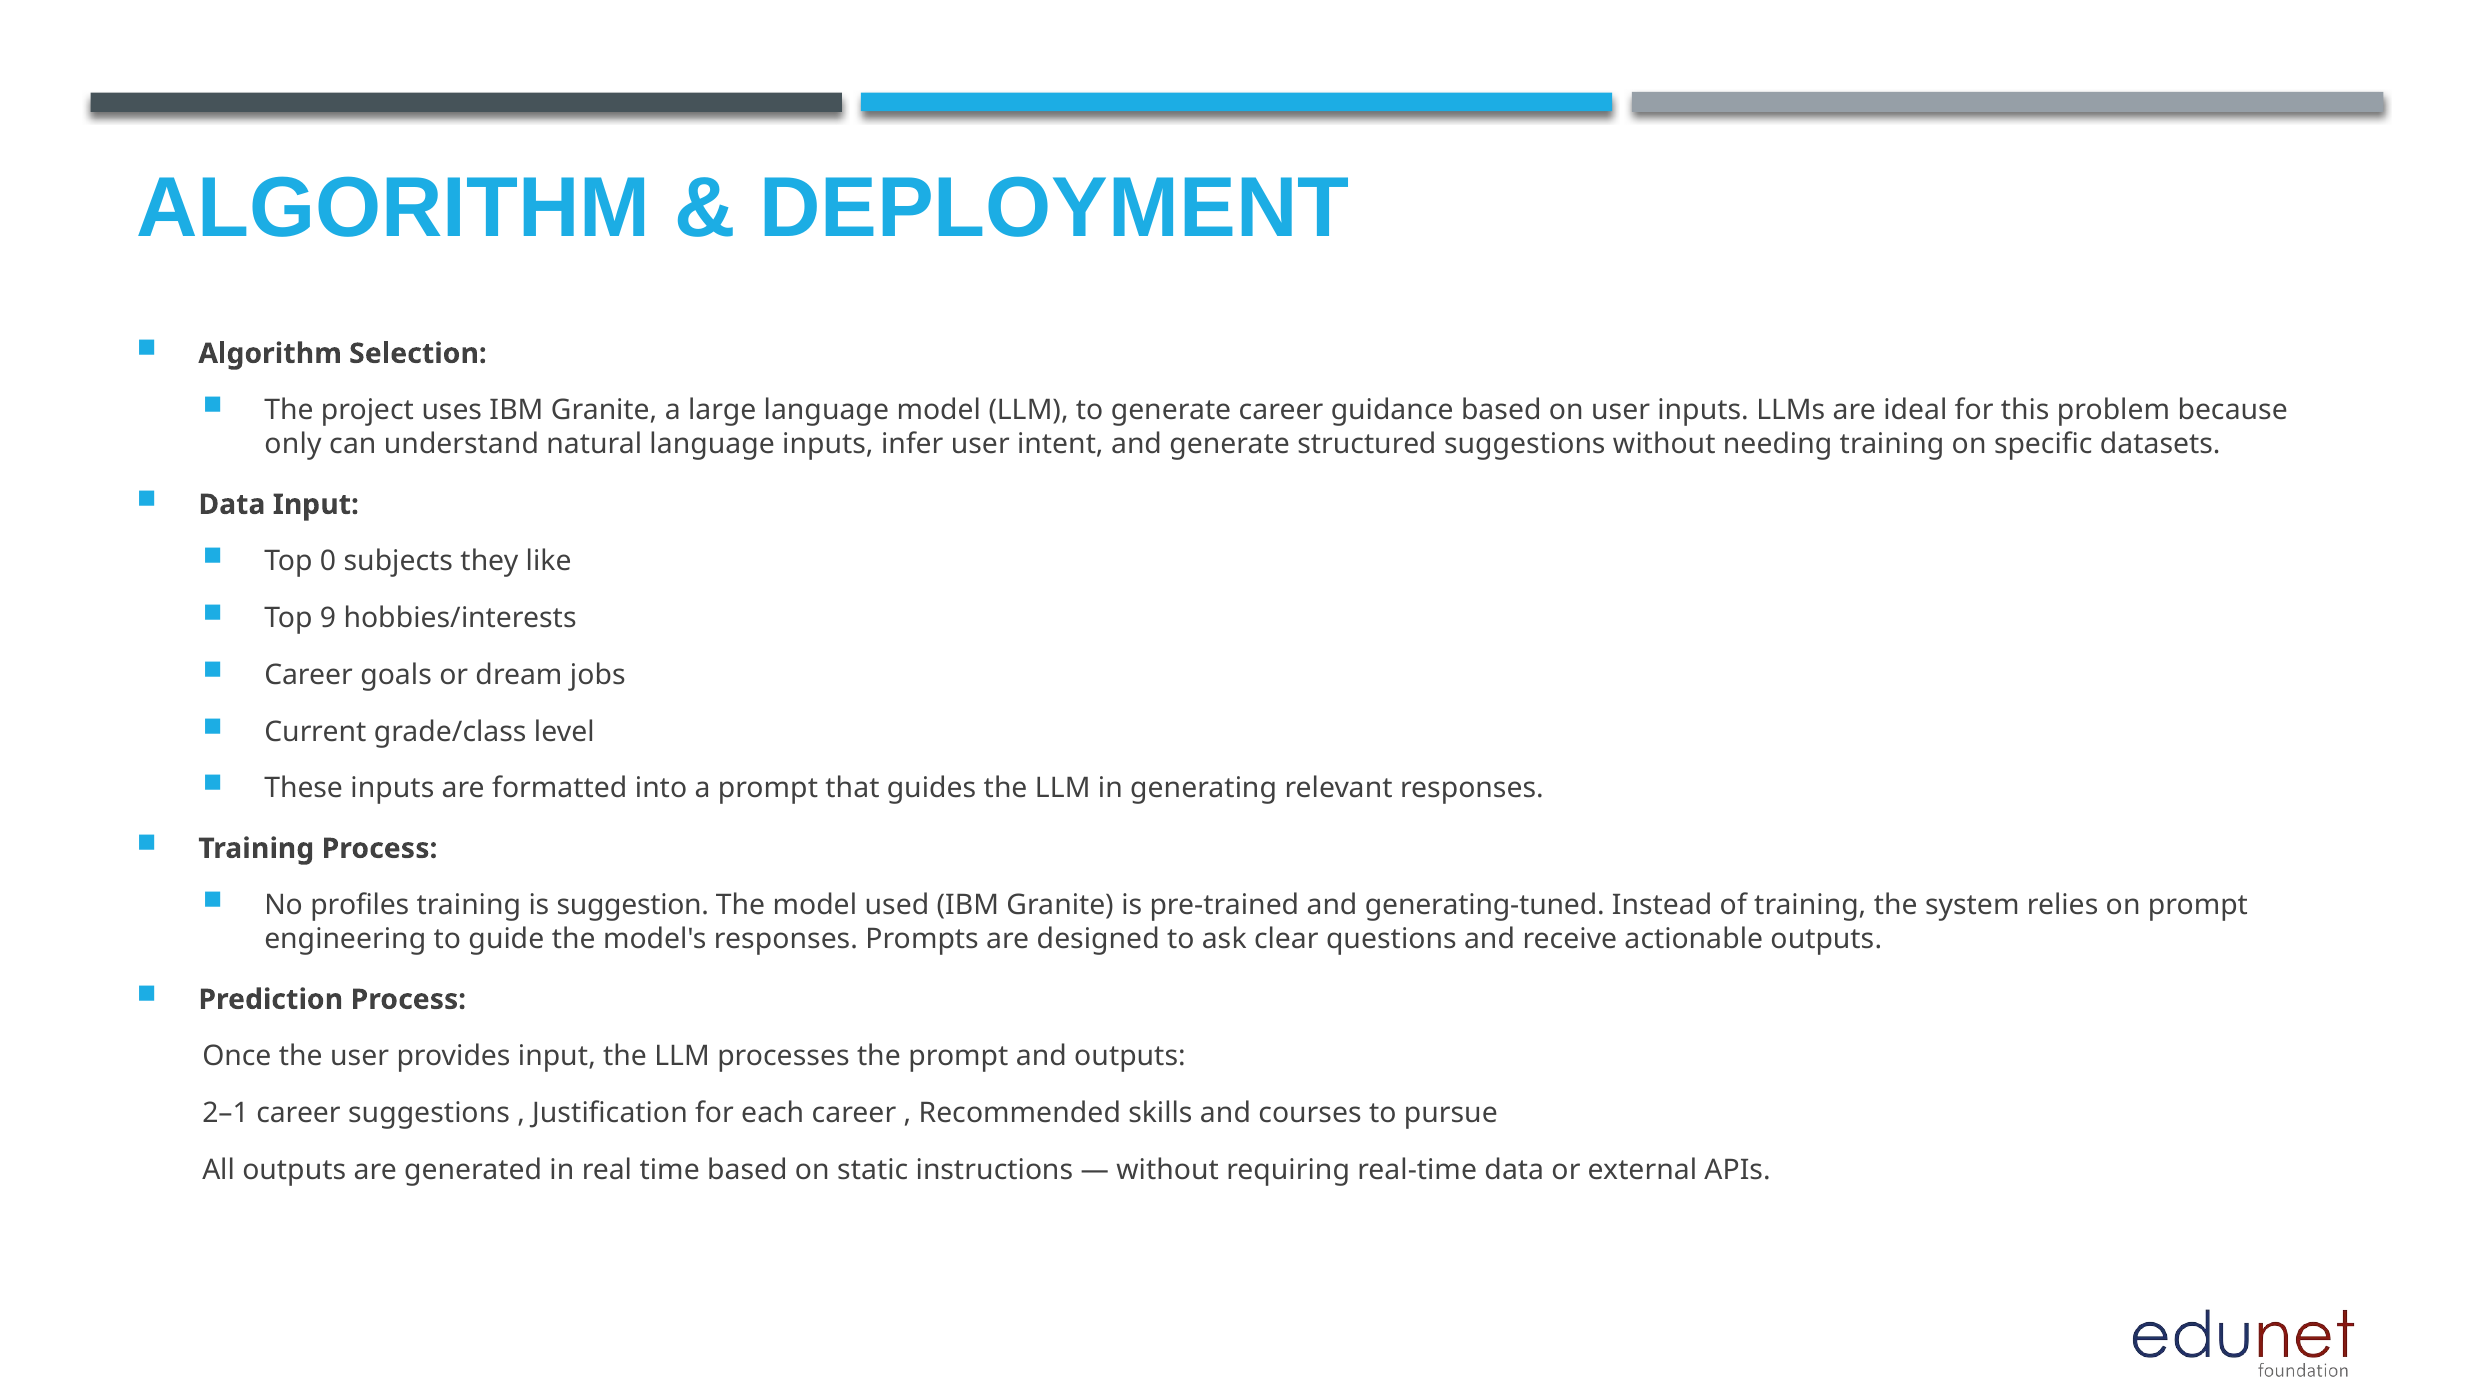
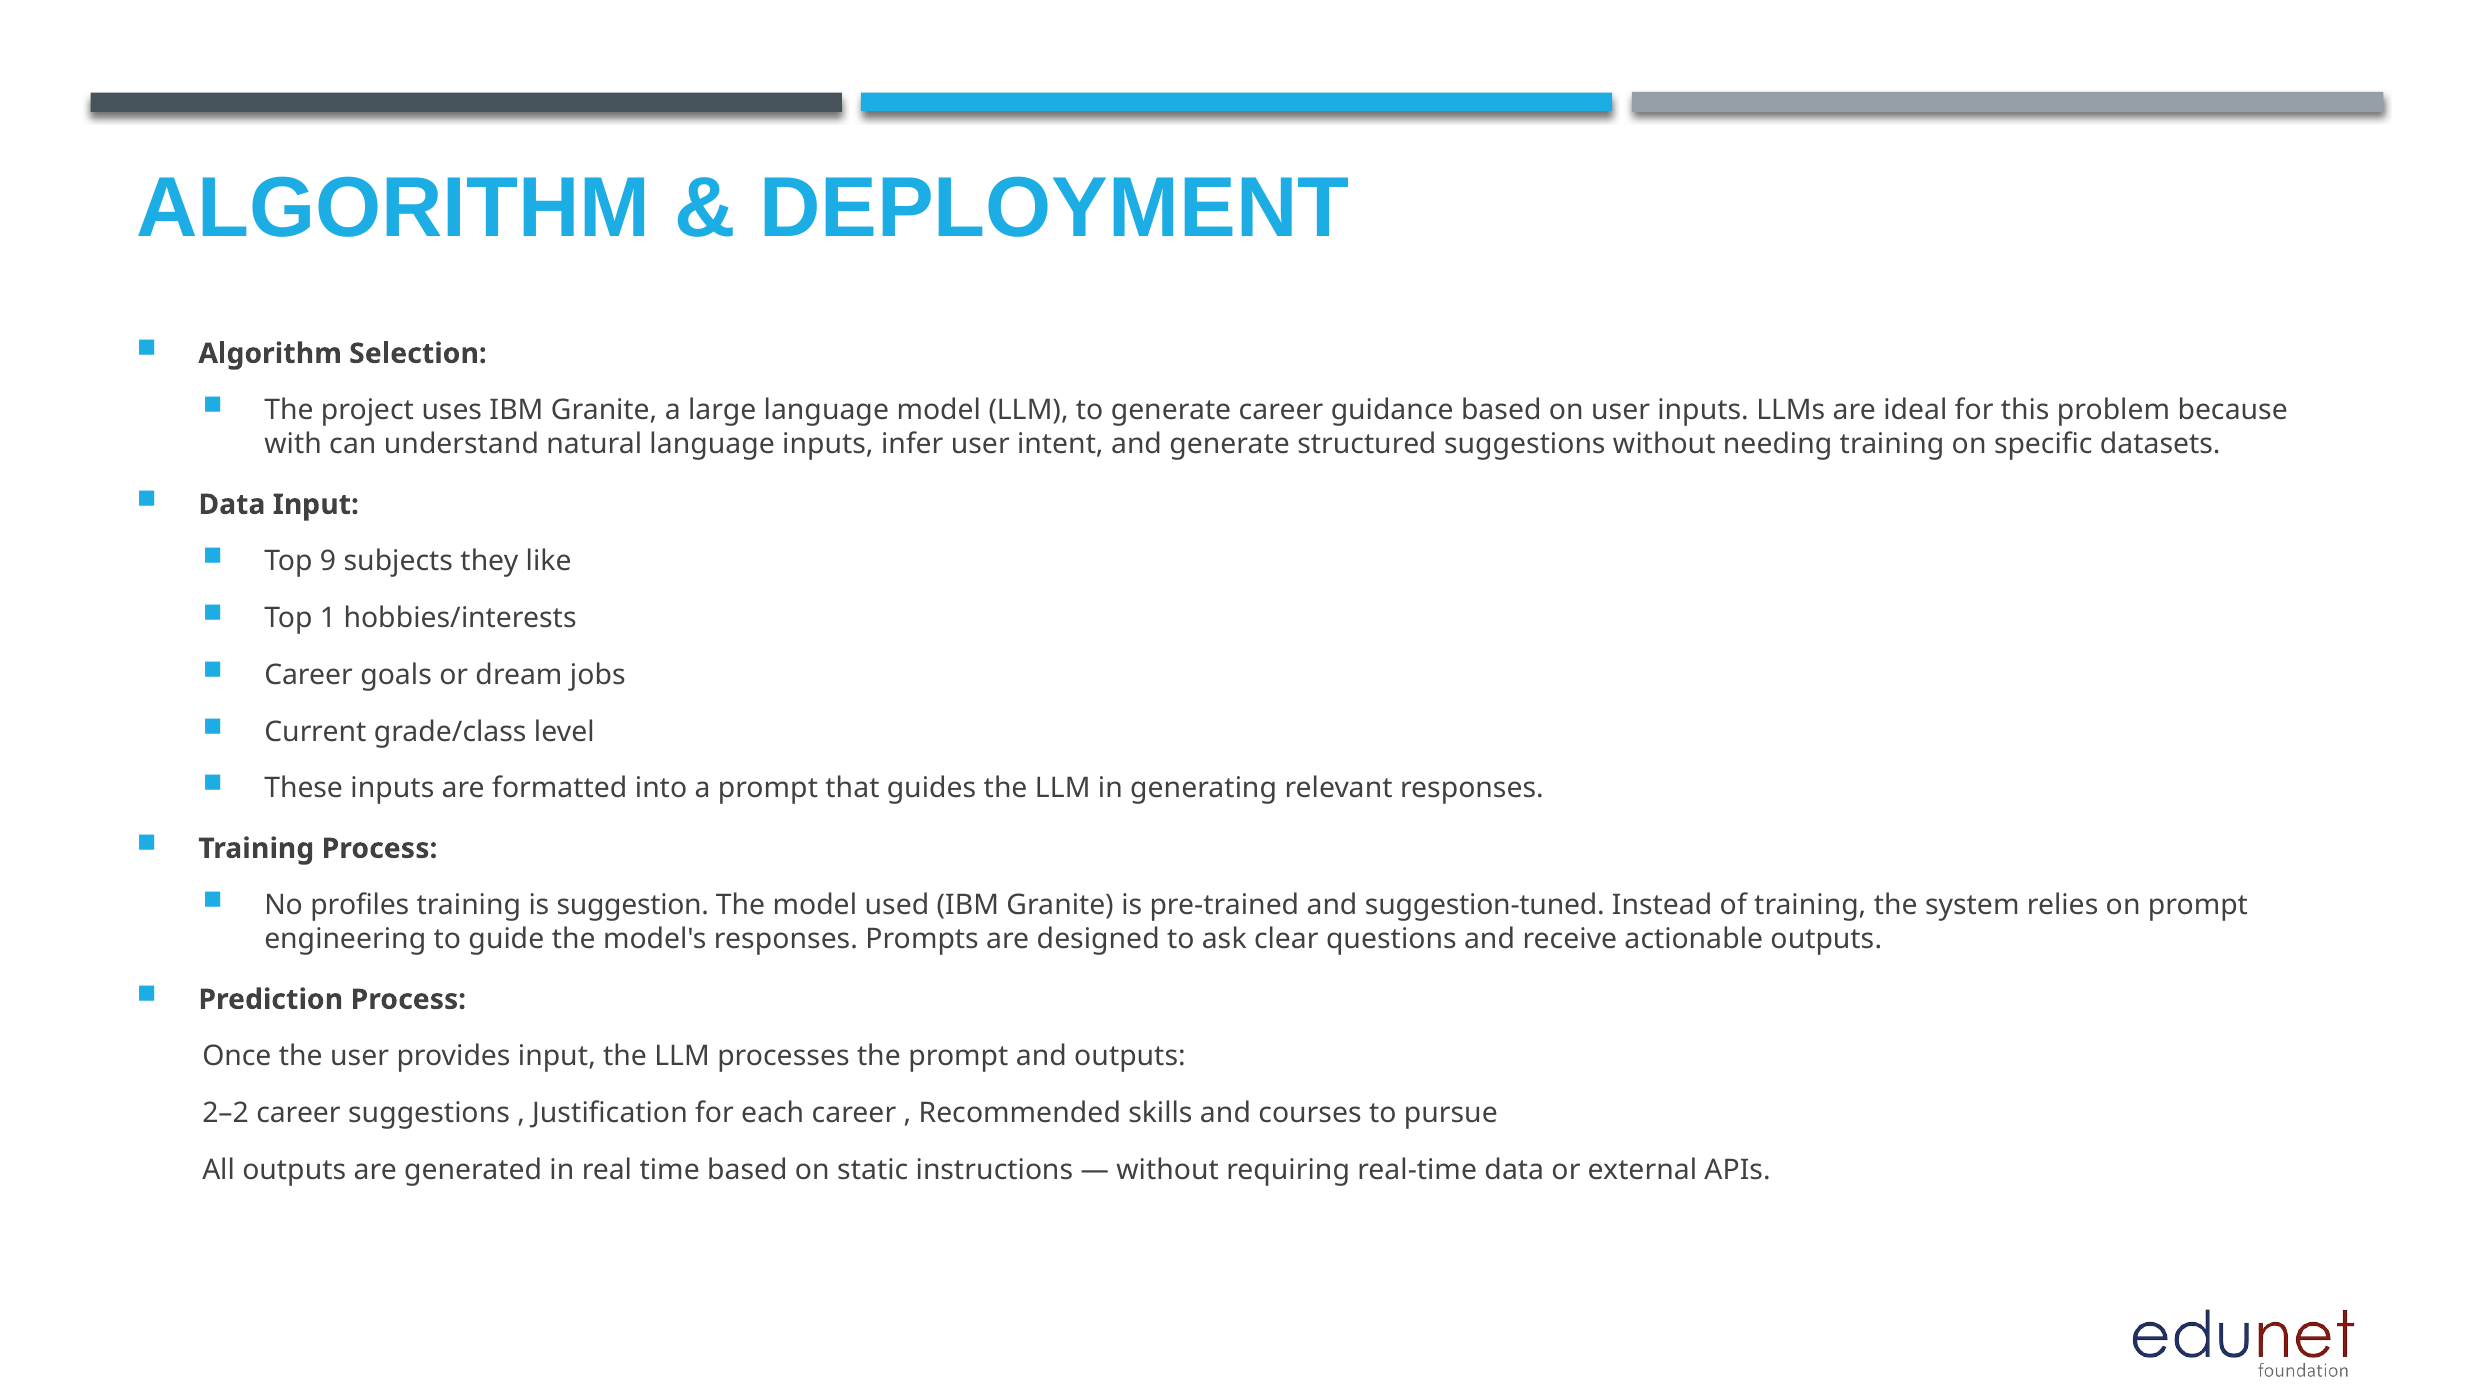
only: only -> with
0: 0 -> 9
9: 9 -> 1
generating-tuned: generating-tuned -> suggestion-tuned
2–1: 2–1 -> 2–2
